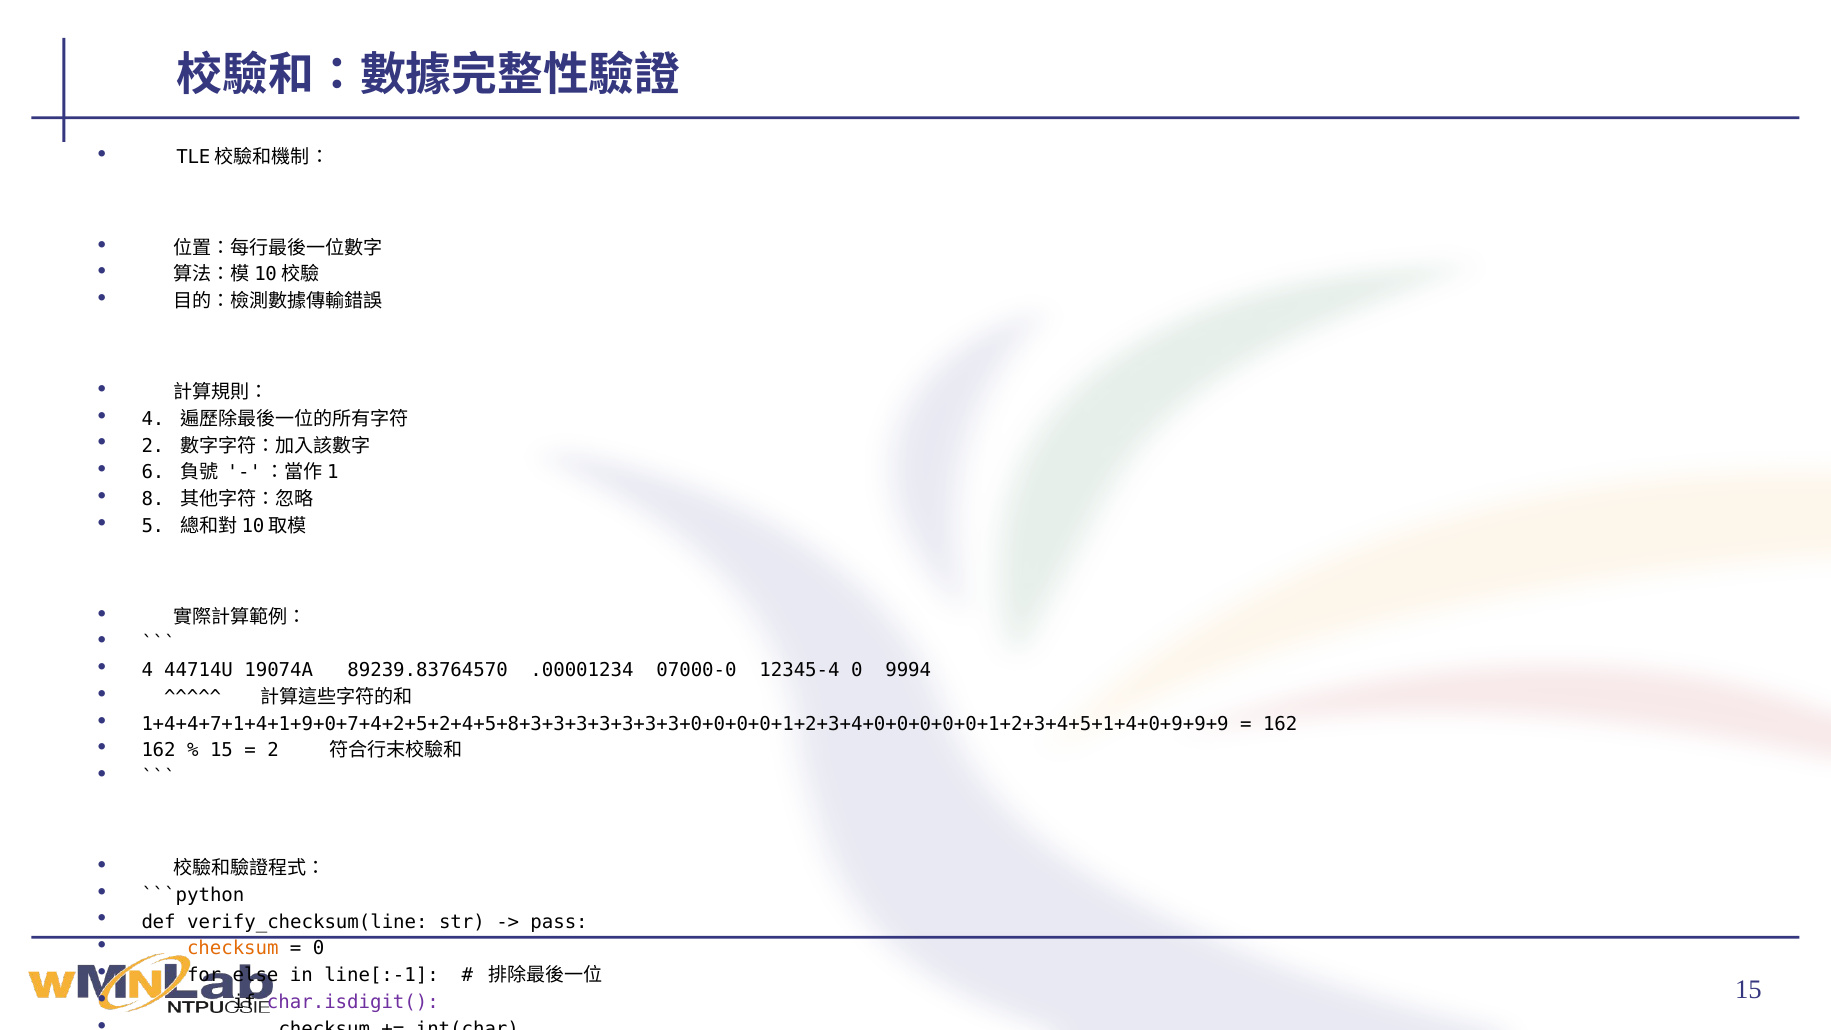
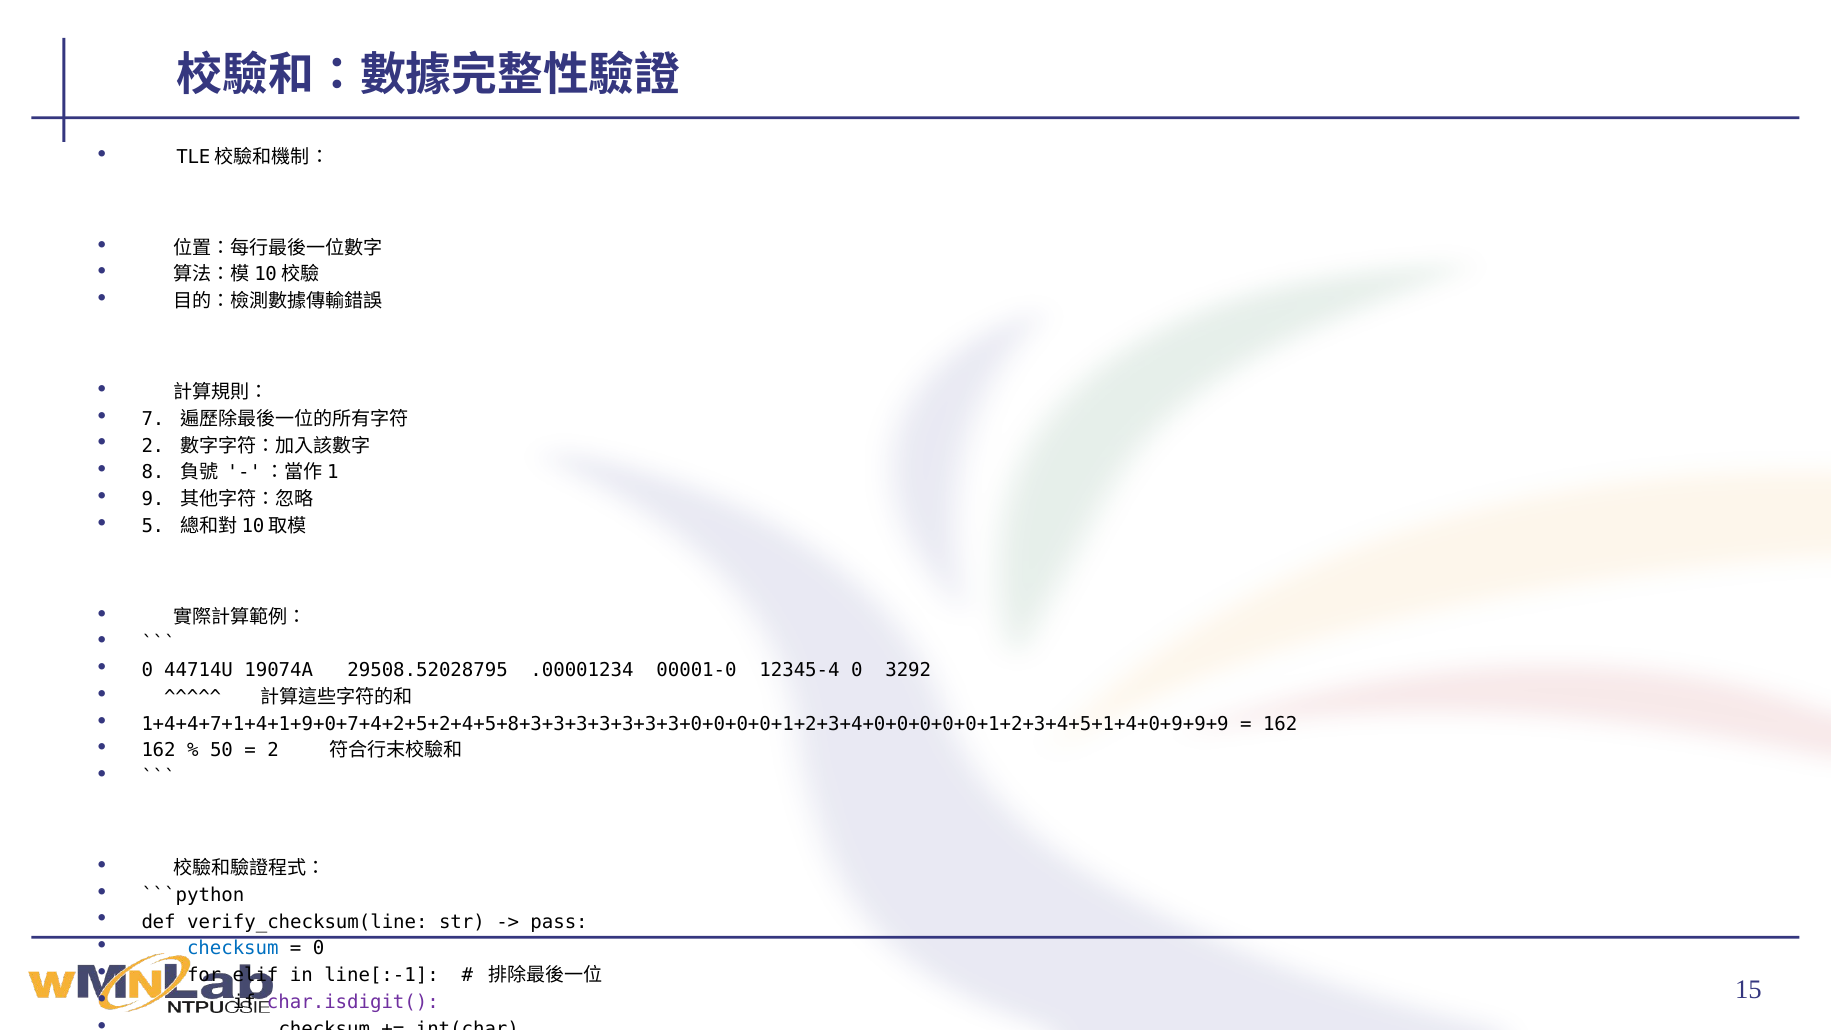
4 at (153, 419): 4 -> 7
6: 6 -> 8
8: 8 -> 9
4 at (147, 670): 4 -> 0
89239.83764570: 89239.83764570 -> 29508.52028795
07000-0: 07000-0 -> 00001-0
9994: 9994 -> 3292
15 at (222, 751): 15 -> 50
checksum at (233, 948) colour: orange -> blue
for else: else -> elif
